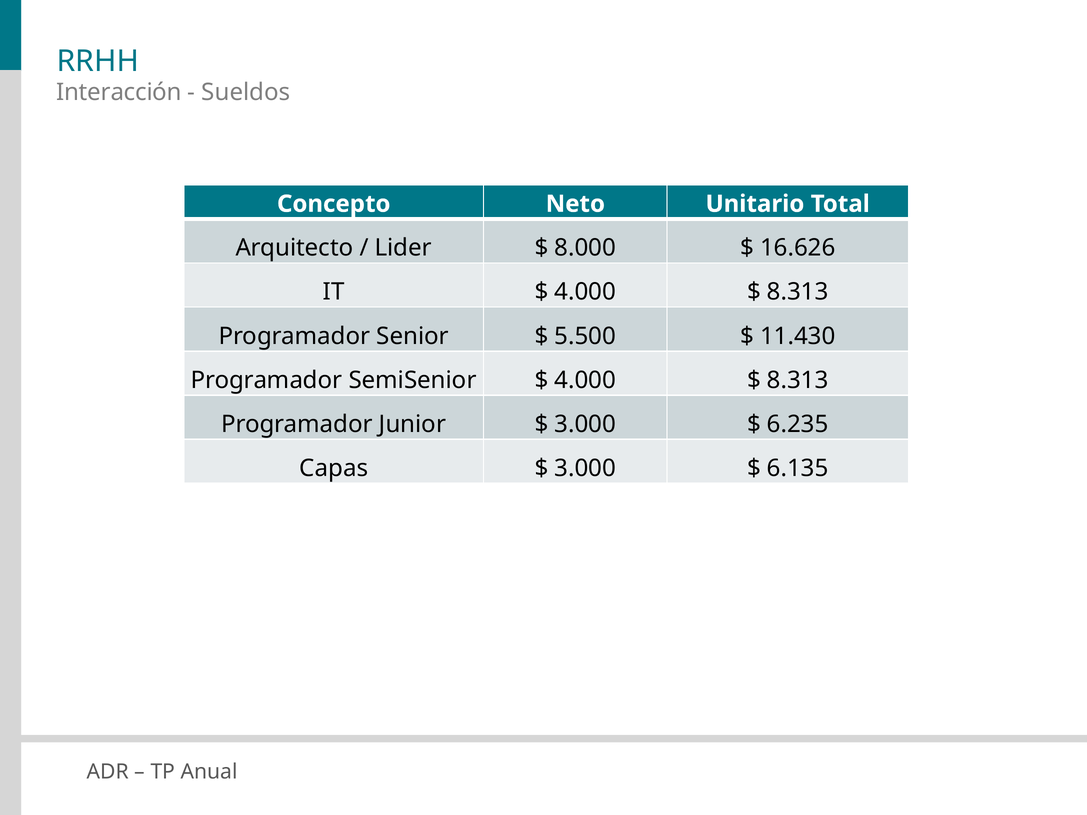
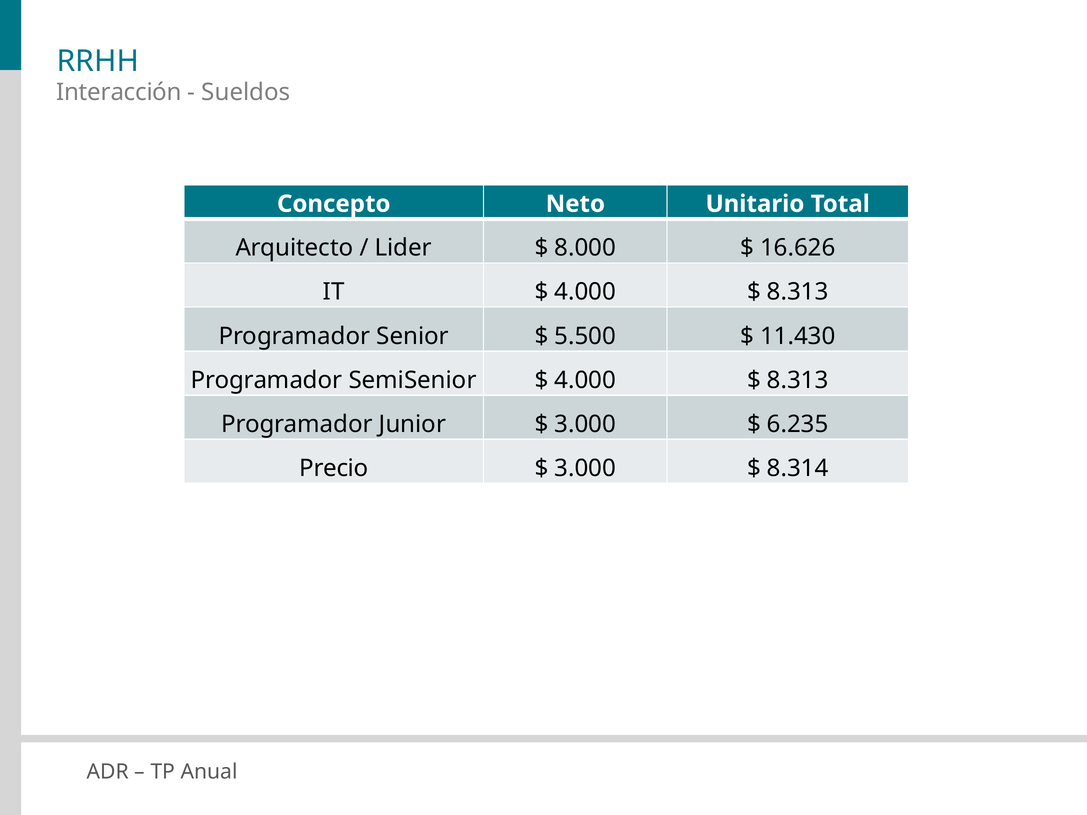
Capas: Capas -> Precio
6.135: 6.135 -> 8.314
